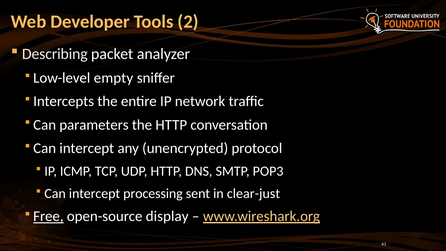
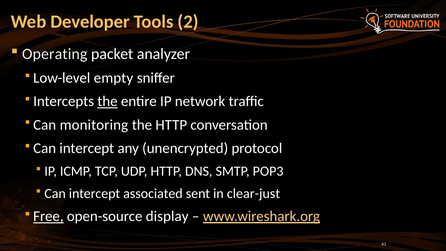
Describing: Describing -> Operating
the at (107, 101) underline: none -> present
parameters: parameters -> monitoring
processing: processing -> associated
